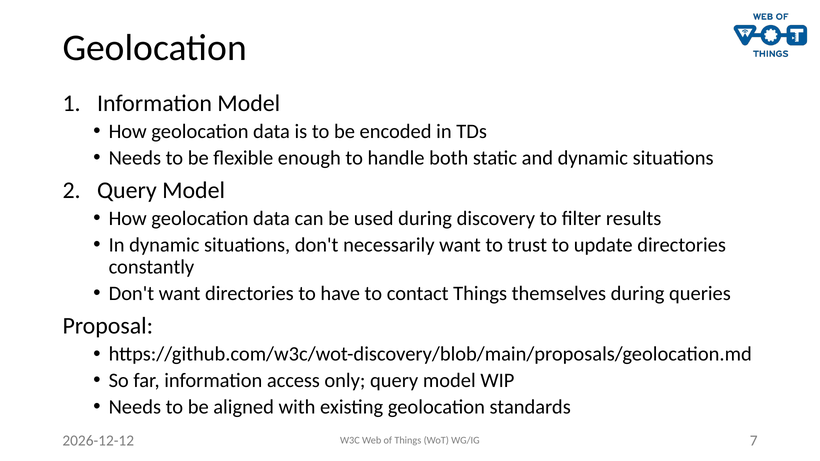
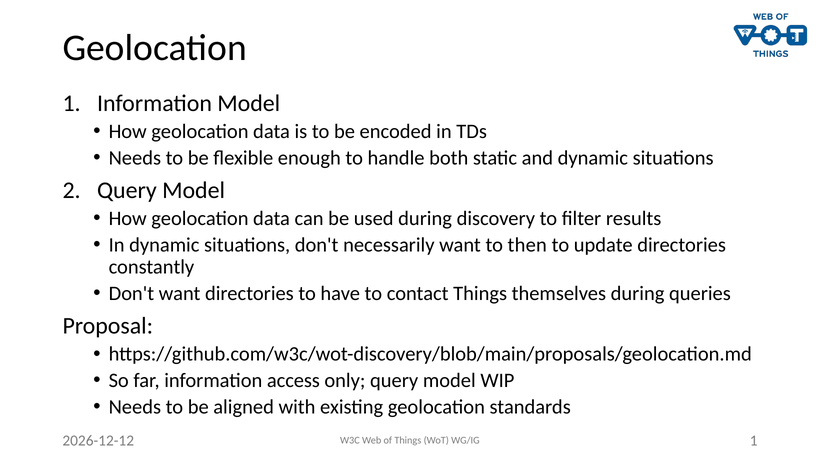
trust: trust -> then
WG/IG 7: 7 -> 1
